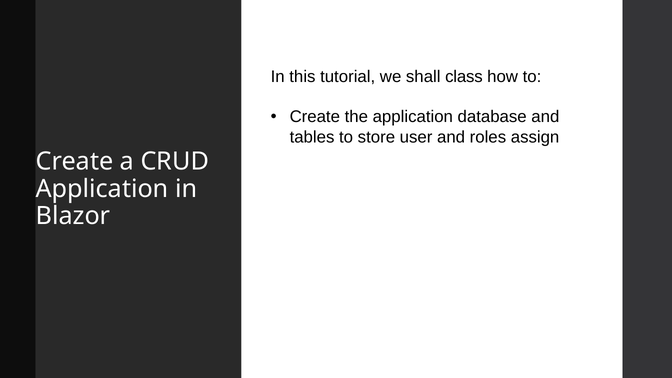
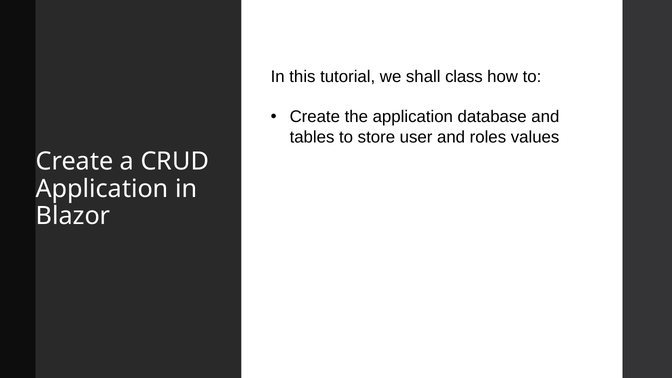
assign: assign -> values
